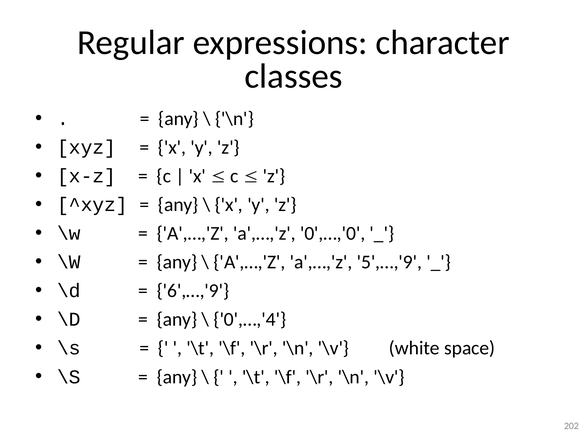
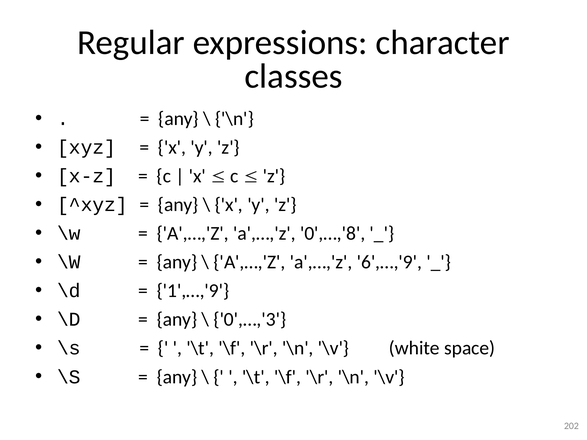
0',…,'0: 0',…,'0 -> 0',…,'8
5',…,'9: 5',…,'9 -> 6',…,'9
6',…,'9: 6',…,'9 -> 1',…,'9
0',…,'4: 0',…,'4 -> 0',…,'3
